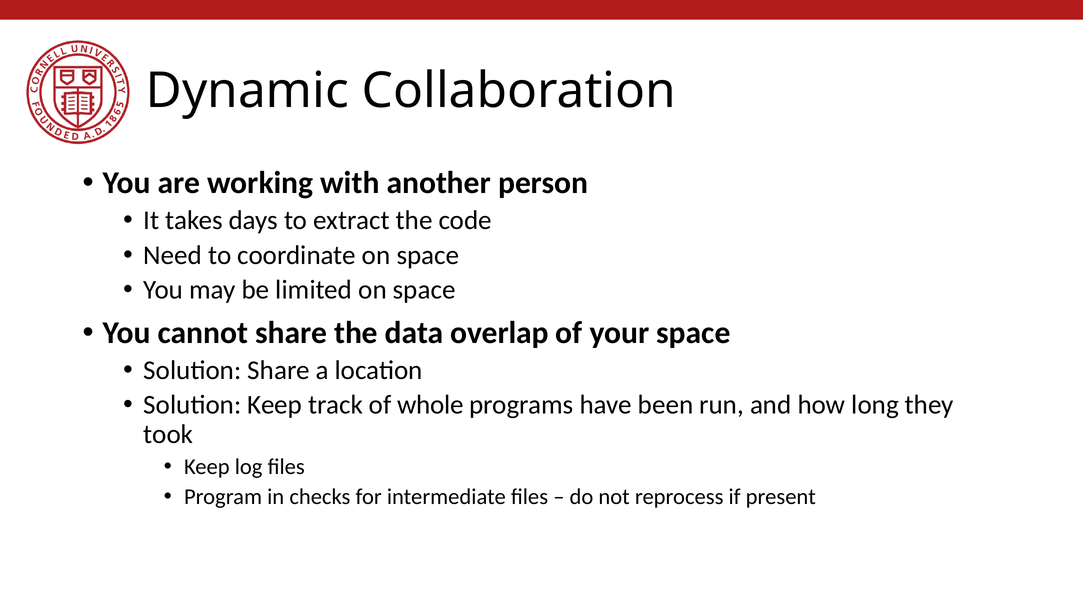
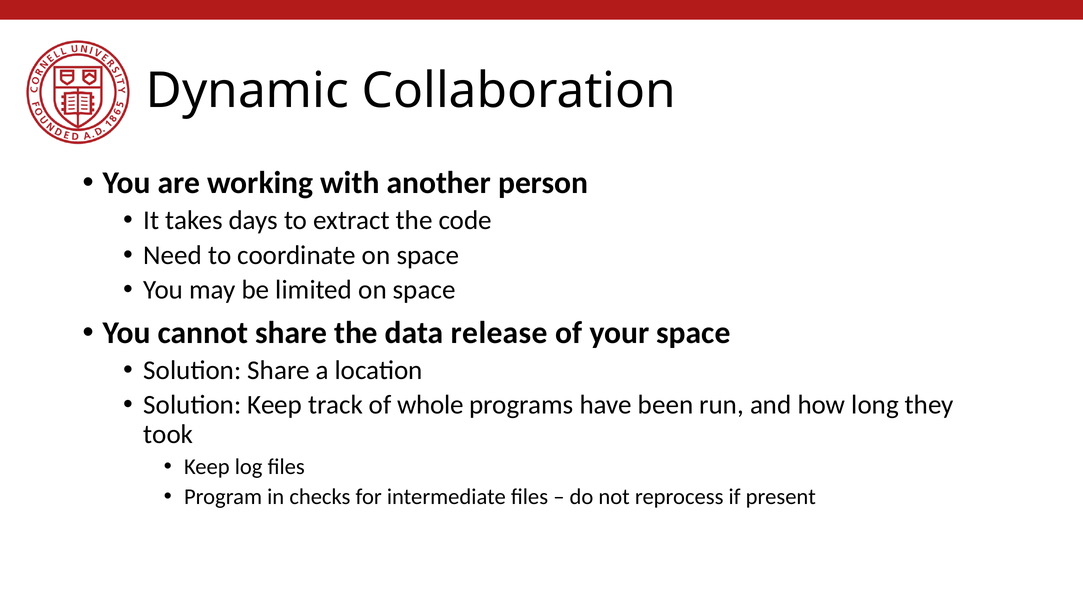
overlap: overlap -> release
